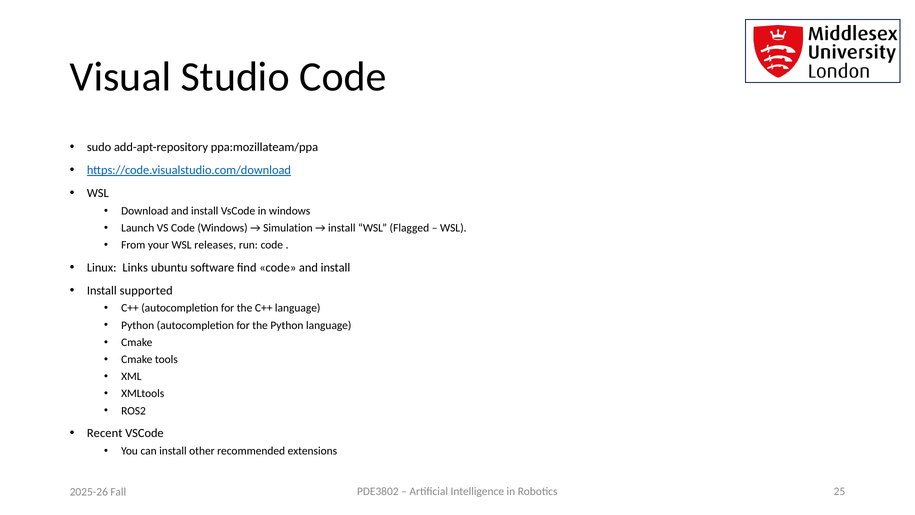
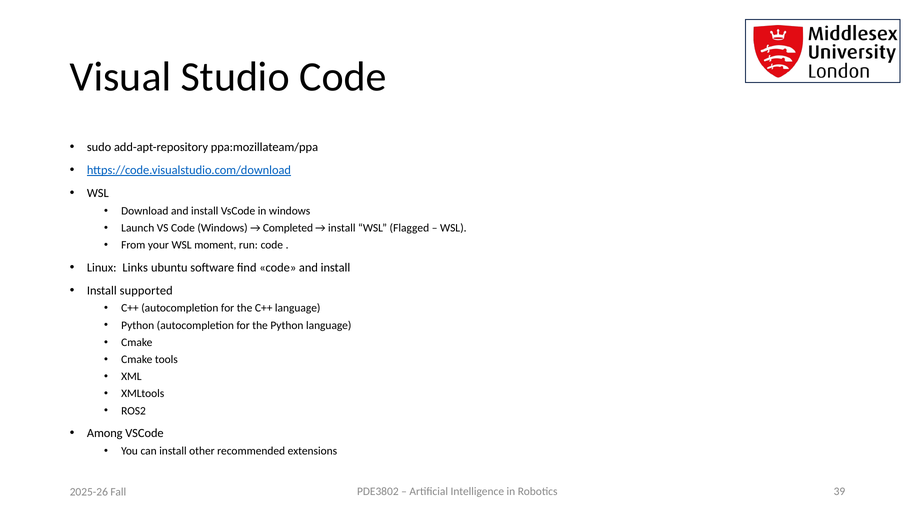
Simulation: Simulation -> Completed
releases: releases -> moment
Recent: Recent -> Among
25: 25 -> 39
